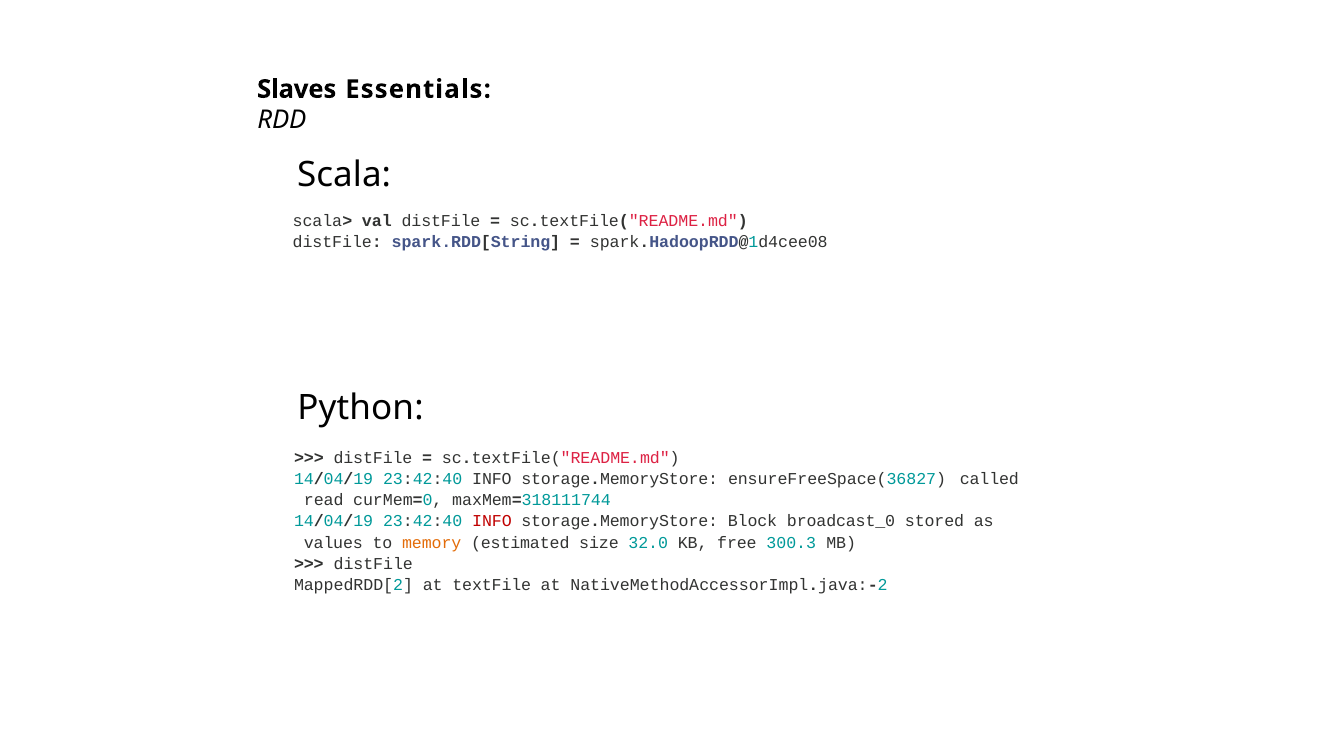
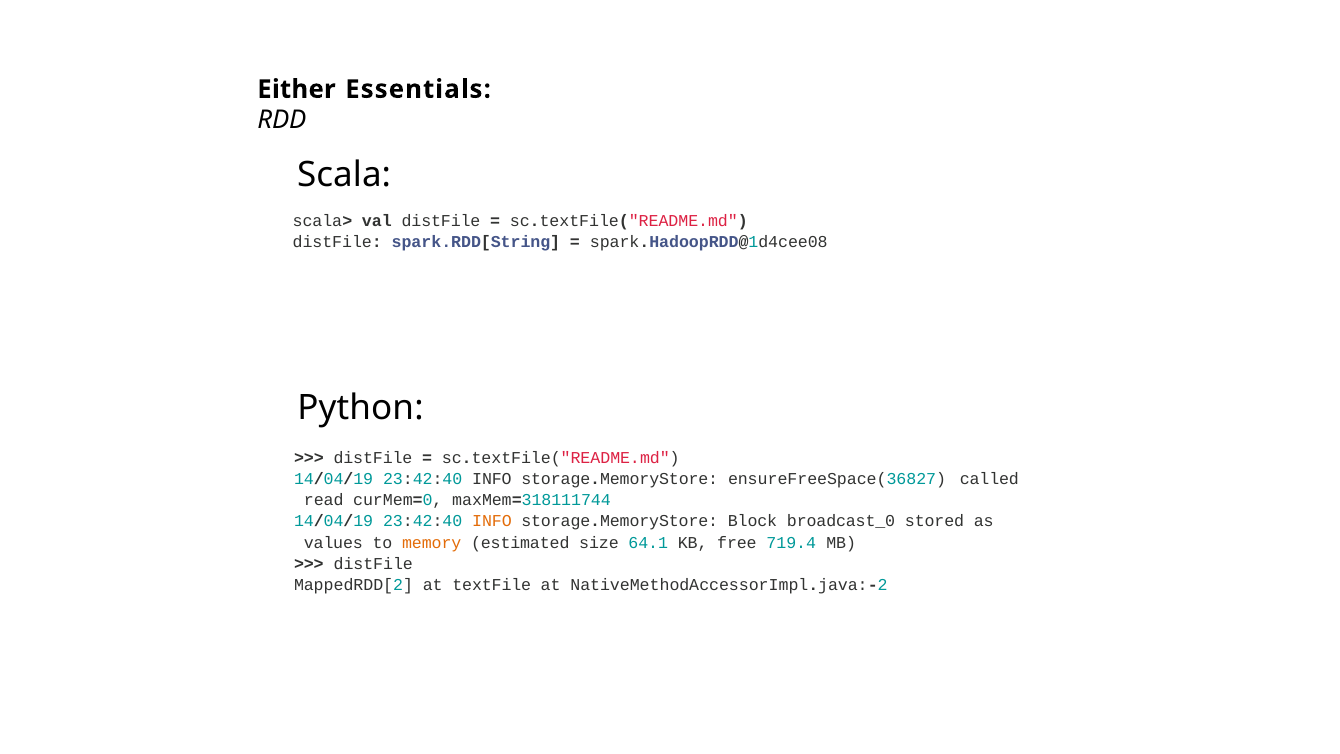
Slaves: Slaves -> Either
INFO at (492, 521) colour: red -> orange
32.0: 32.0 -> 64.1
300.3: 300.3 -> 719.4
